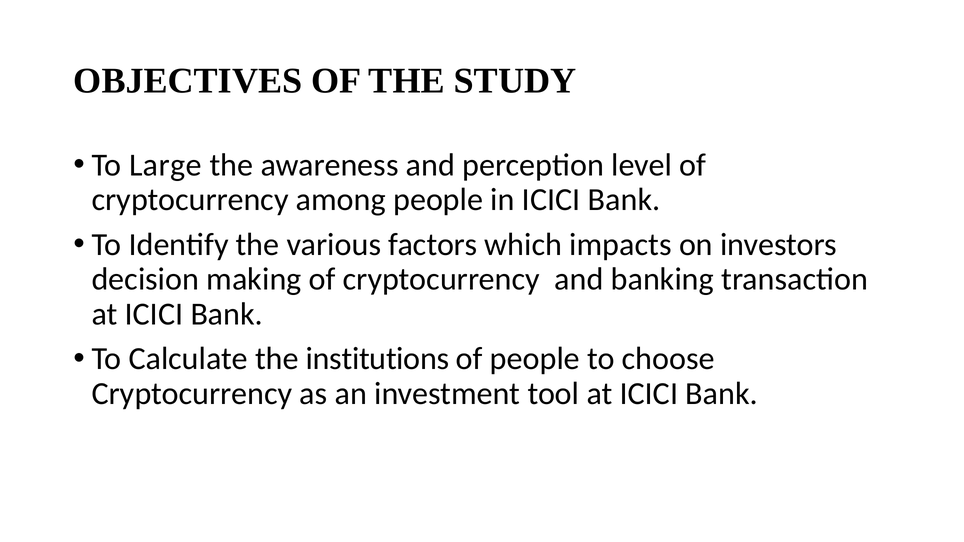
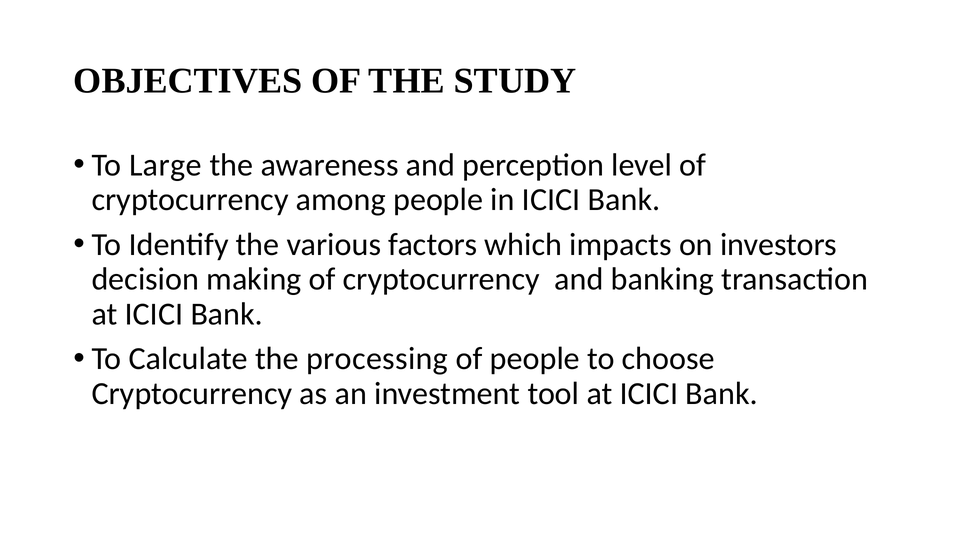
institutions: institutions -> processing
